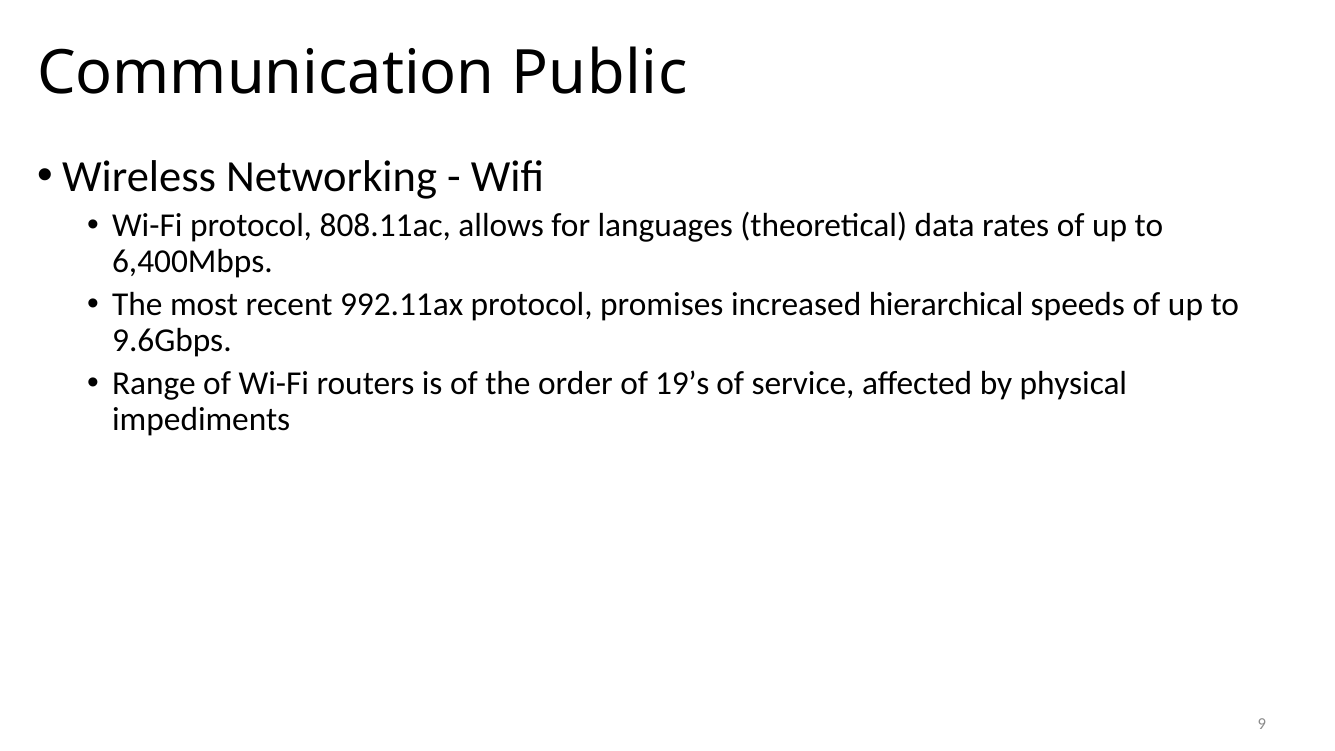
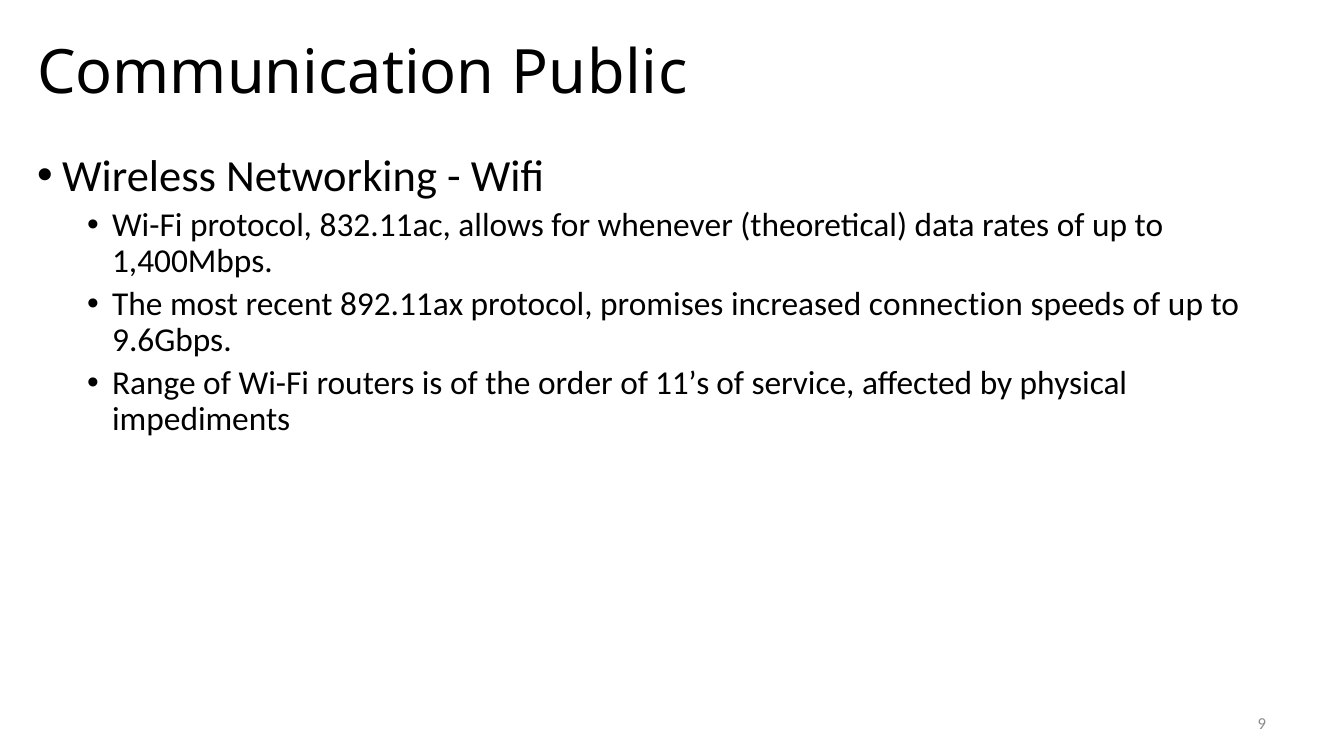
808.11ac: 808.11ac -> 832.11ac
languages: languages -> whenever
6,400Mbps: 6,400Mbps -> 1,400Mbps
992.11ax: 992.11ax -> 892.11ax
hierarchical: hierarchical -> connection
19’s: 19’s -> 11’s
